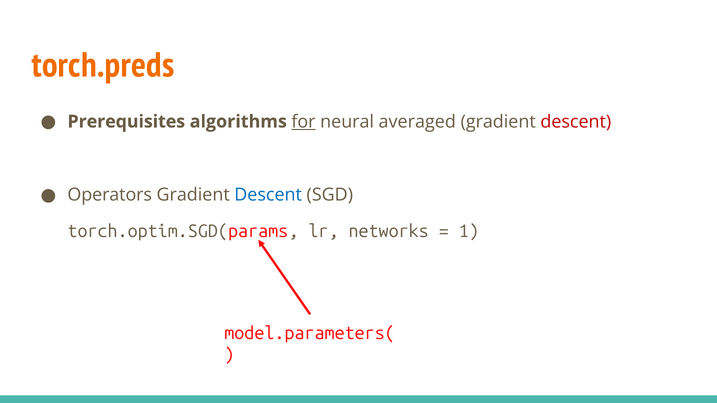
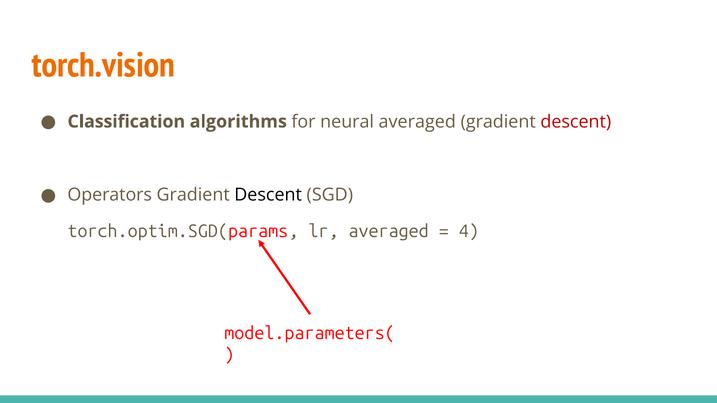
torch.preds: torch.preds -> torch.vision
Prerequisites: Prerequisites -> Classification
for underline: present -> none
Descent at (268, 195) colour: blue -> black
lr networks: networks -> averaged
1: 1 -> 4
